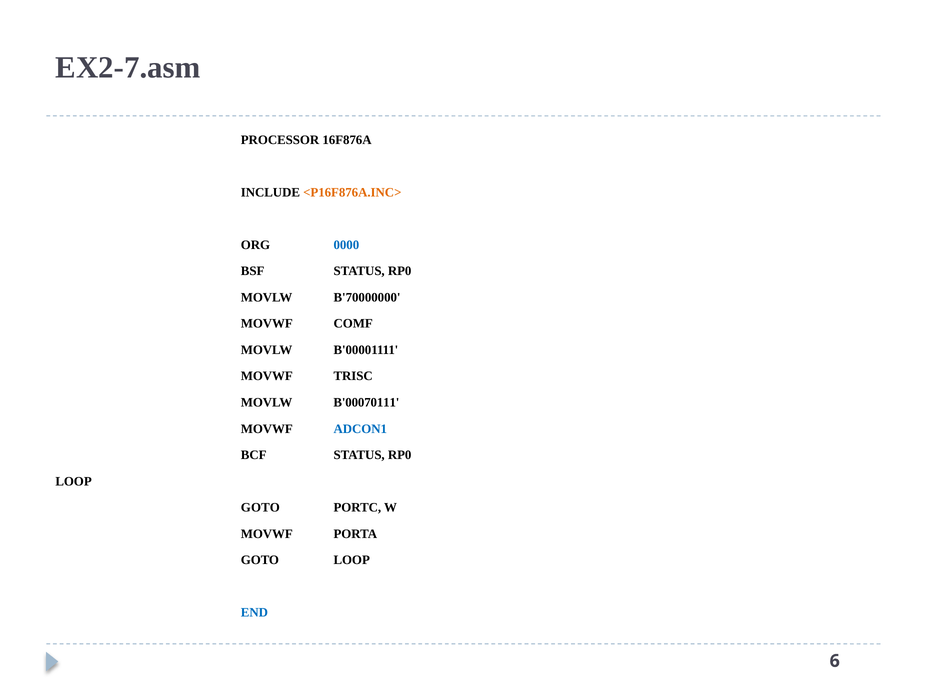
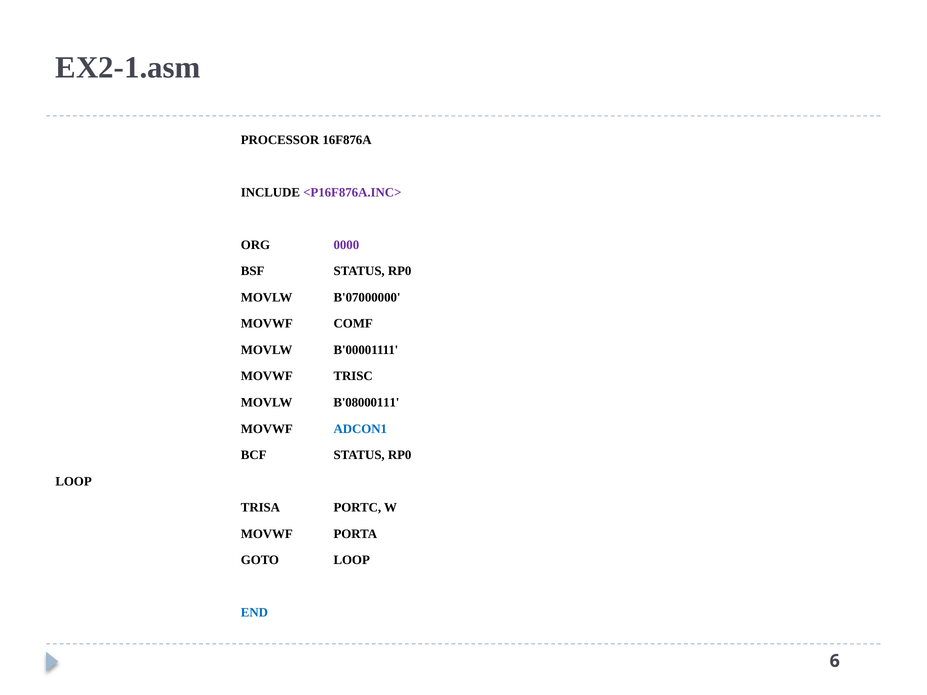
EX2-7.asm: EX2-7.asm -> EX2-1.asm
<P16F876A.INC> colour: orange -> purple
0000 colour: blue -> purple
B'70000000: B'70000000 -> B'07000000
B'00070111: B'00070111 -> B'08000111
GOTO at (260, 508): GOTO -> TRISA
